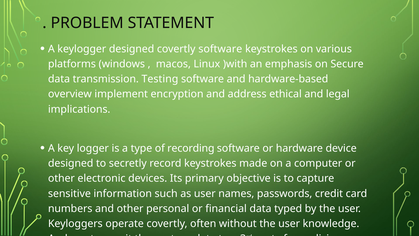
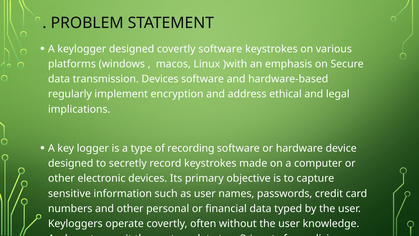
transmission Testing: Testing -> Devices
overview: overview -> regularly
